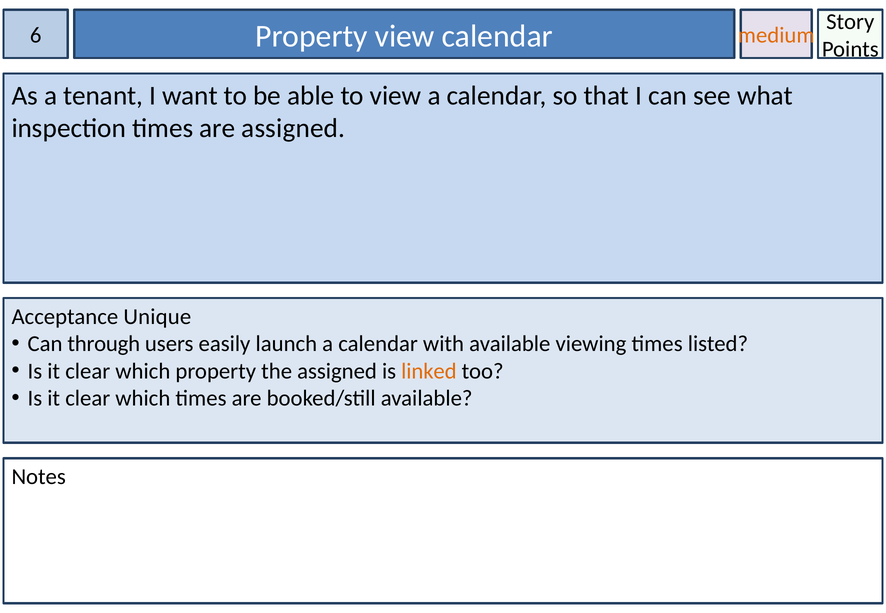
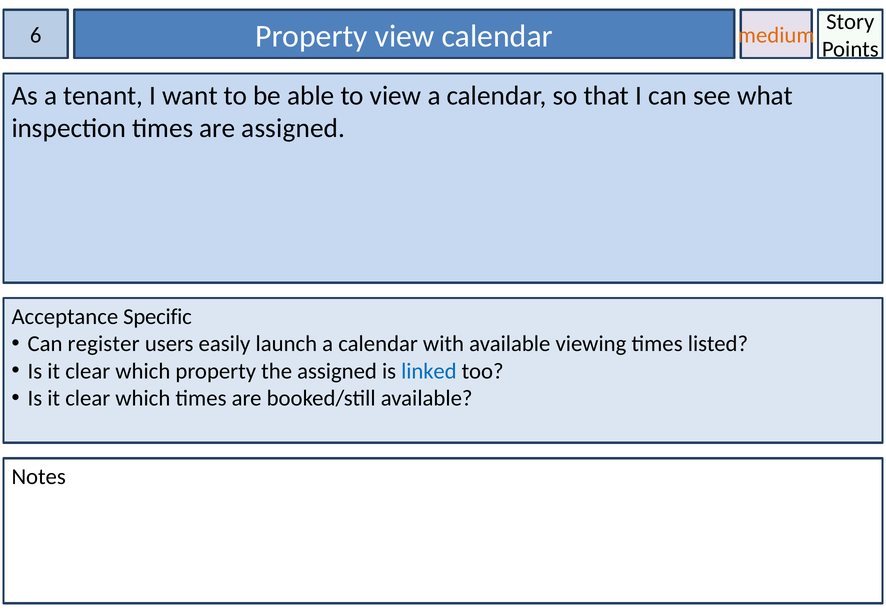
Unique: Unique -> Specific
through: through -> register
linked colour: orange -> blue
